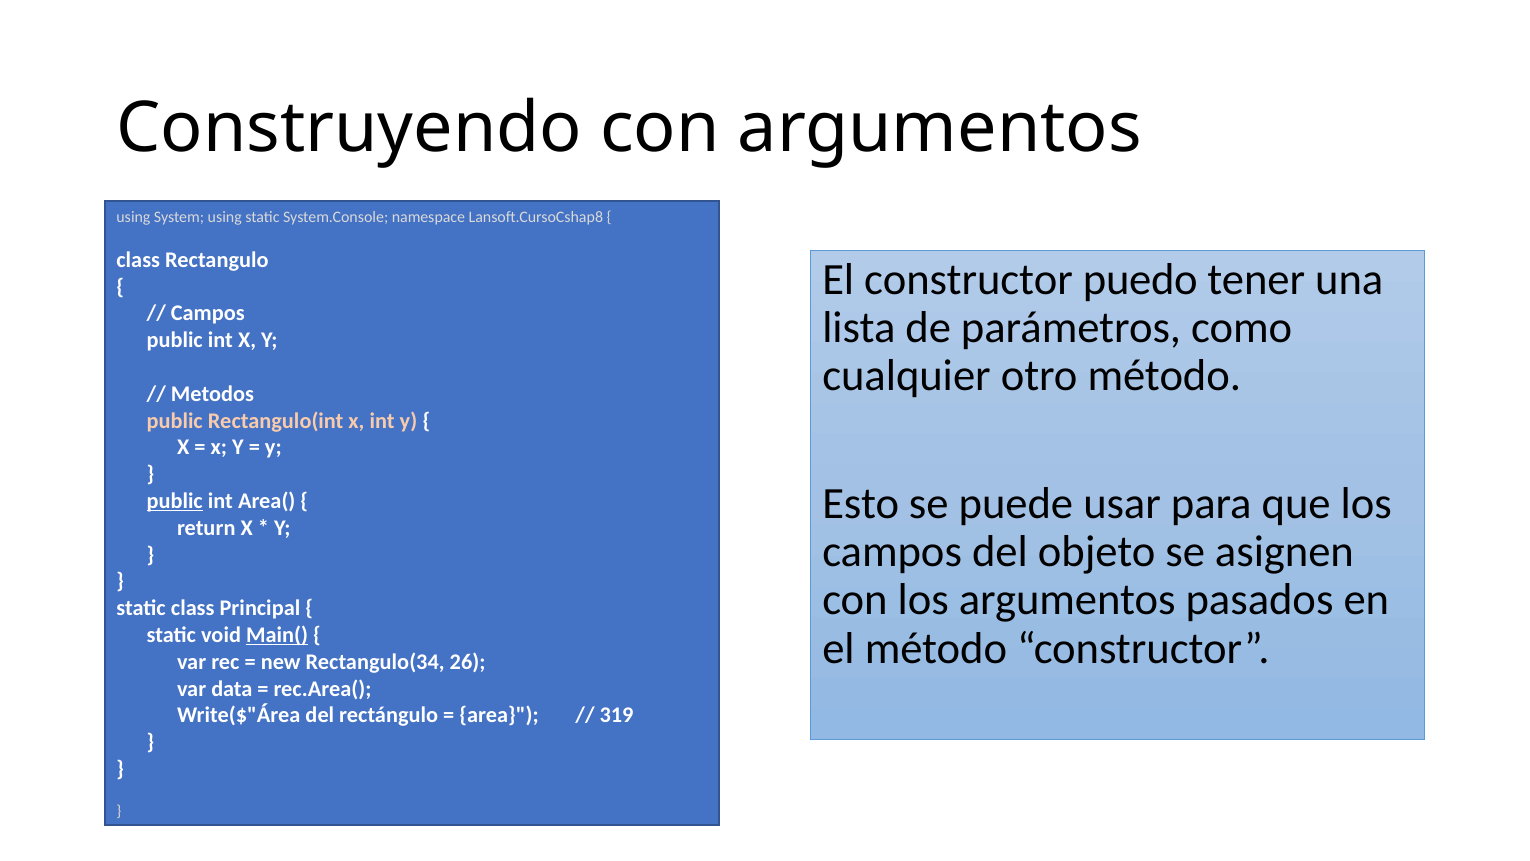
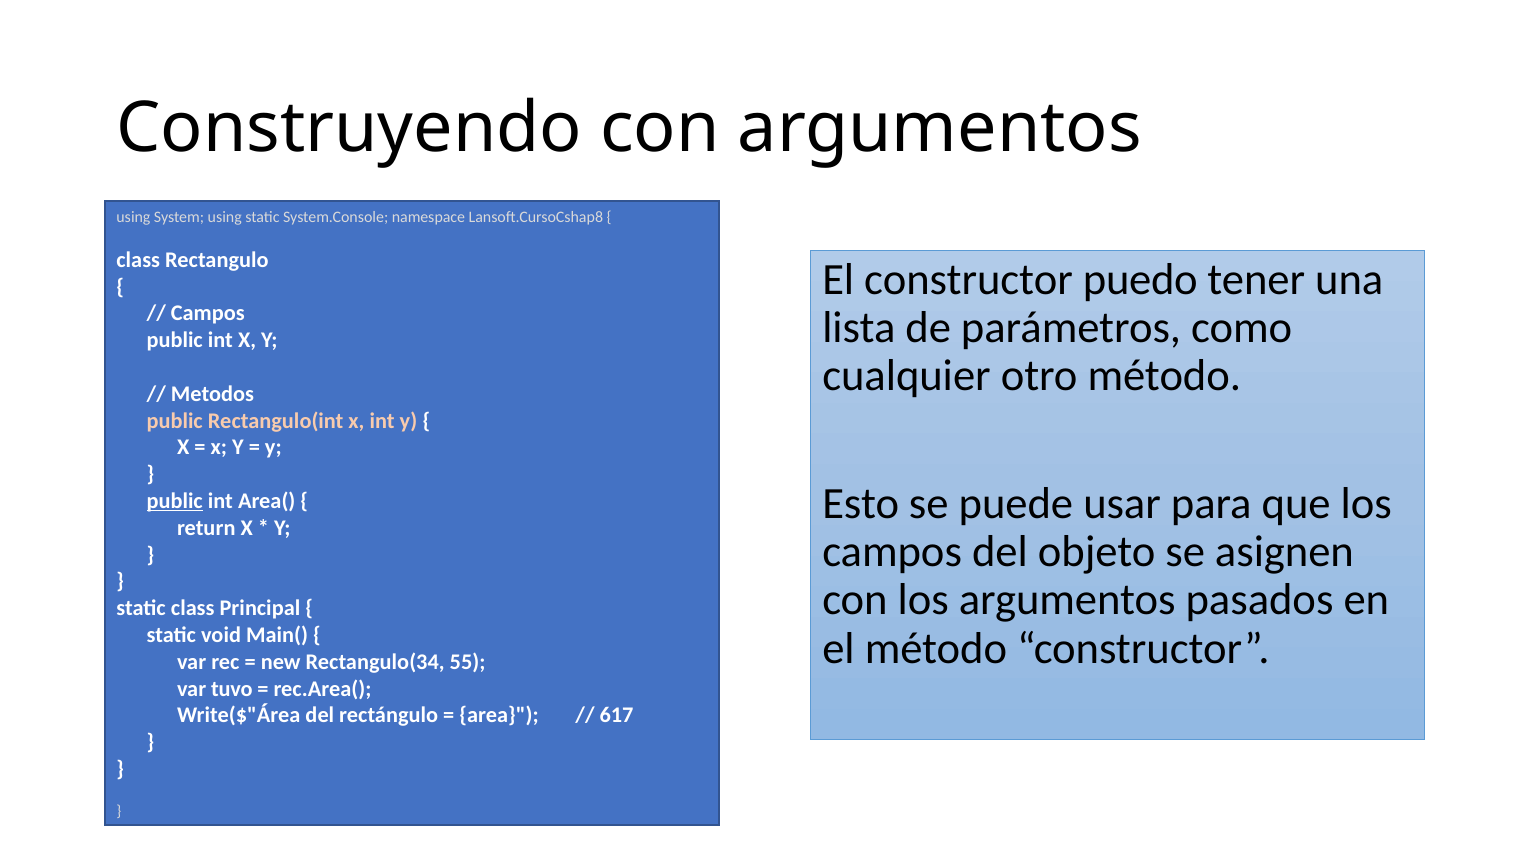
Main( underline: present -> none
26: 26 -> 55
data: data -> tuvo
319: 319 -> 617
